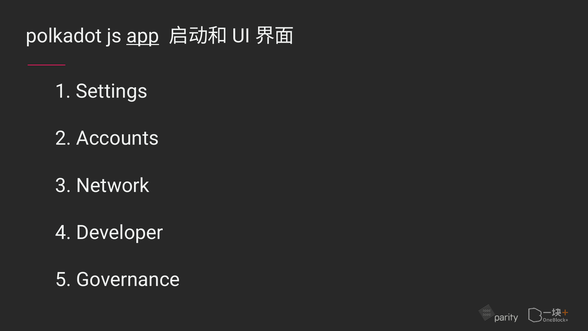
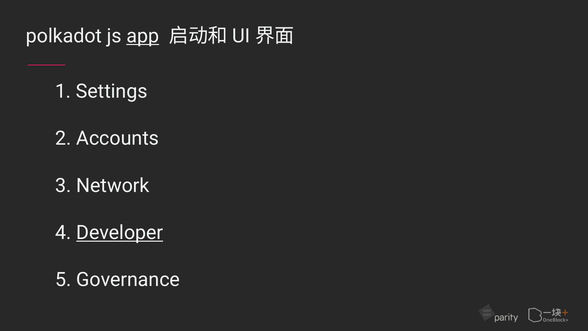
Developer underline: none -> present
